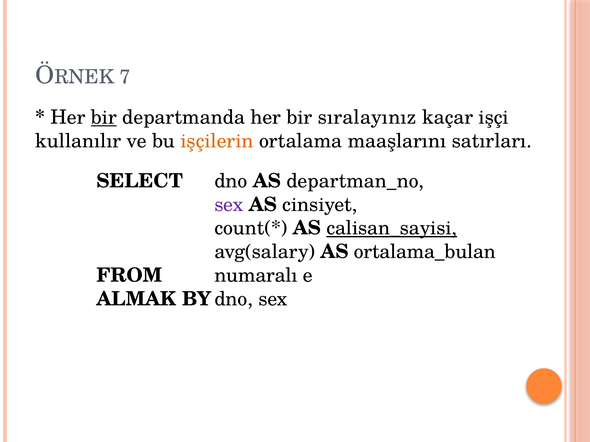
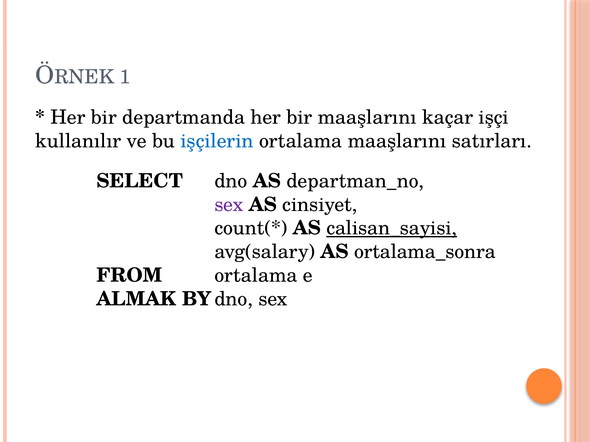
7: 7 -> 1
bir at (104, 118) underline: present -> none
bir sıralayınız: sıralayınız -> maaşlarını
işçilerin colour: orange -> blue
ortalama_bulan: ortalama_bulan -> ortalama_sonra
FROM numaralı: numaralı -> ortalama
